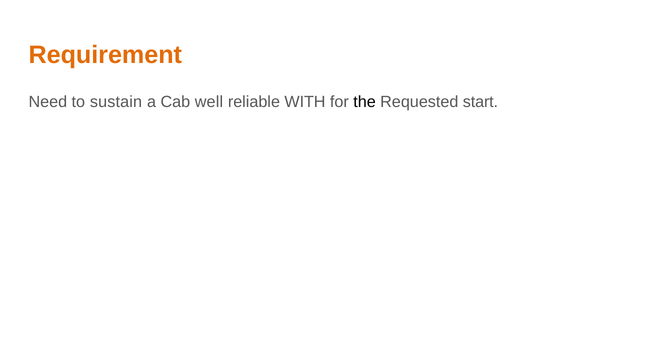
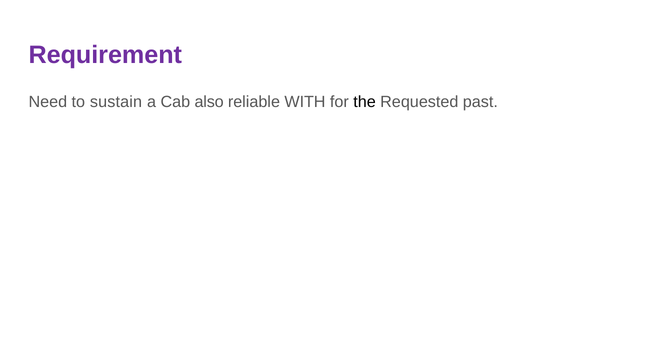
Requirement colour: orange -> purple
well: well -> also
start: start -> past
